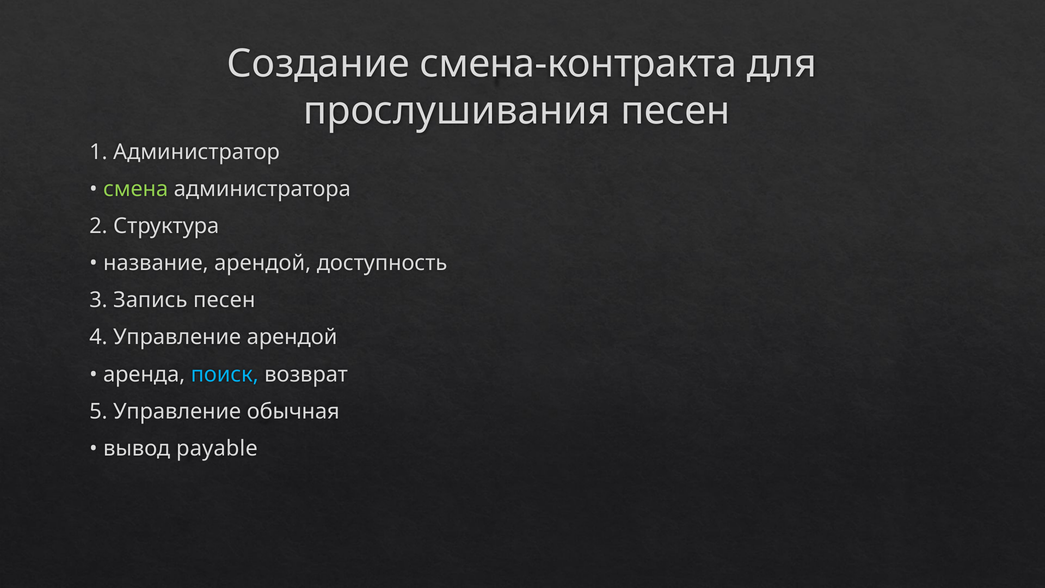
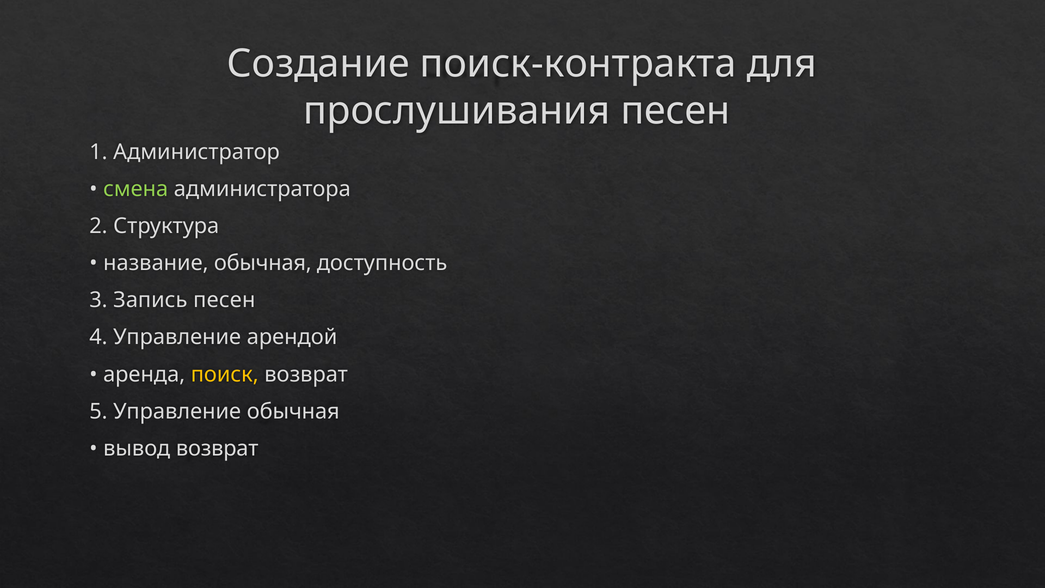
смена-контракта: смена-контракта -> поиск-контракта
название арендой: арендой -> обычная
поиск colour: light blue -> yellow
вывод payable: payable -> возврат
